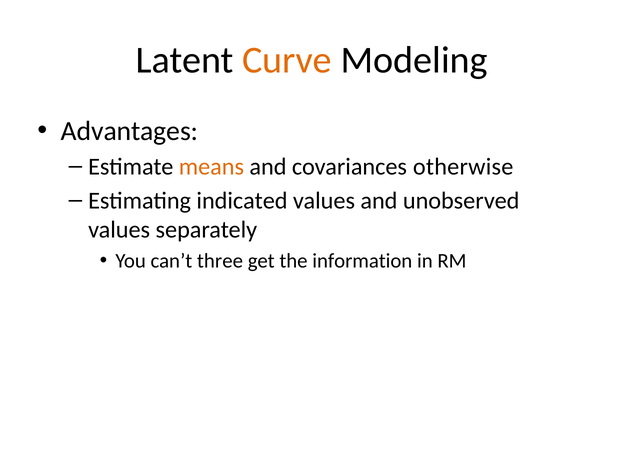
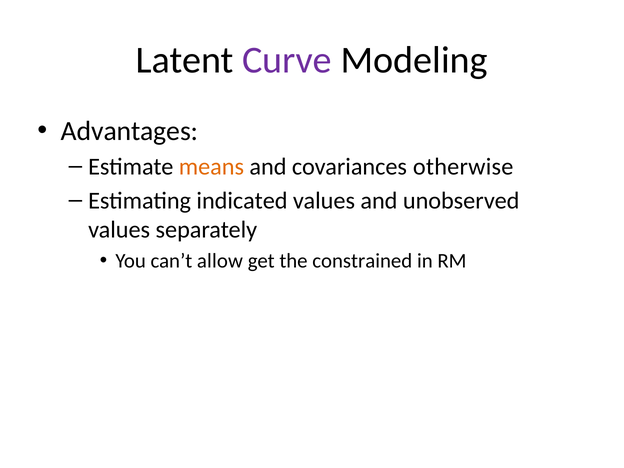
Curve colour: orange -> purple
three: three -> allow
information: information -> constrained
